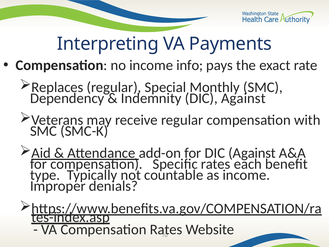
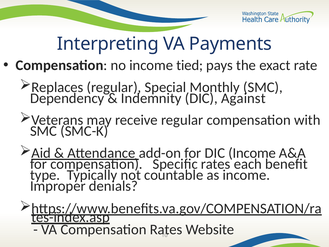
info: info -> tied
for DIC Against: Against -> Income
